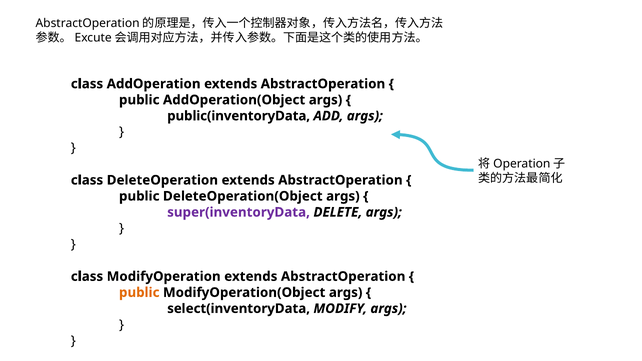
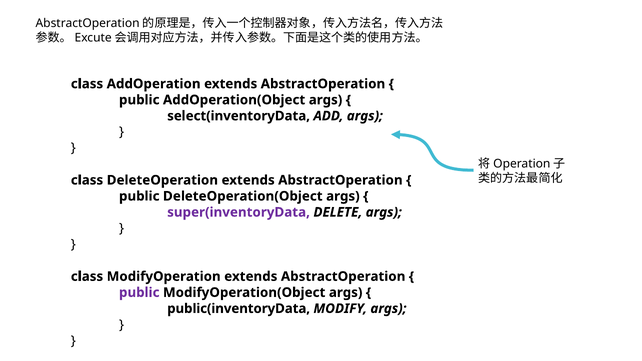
public(inventoryData: public(inventoryData -> select(inventoryData
public at (139, 293) colour: orange -> purple
select(inventoryData: select(inventoryData -> public(inventoryData
